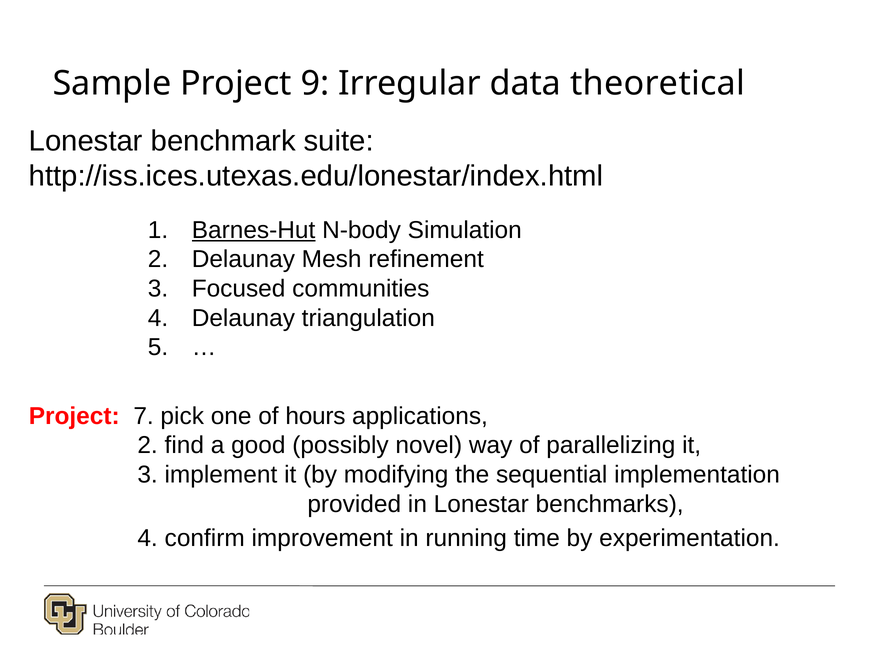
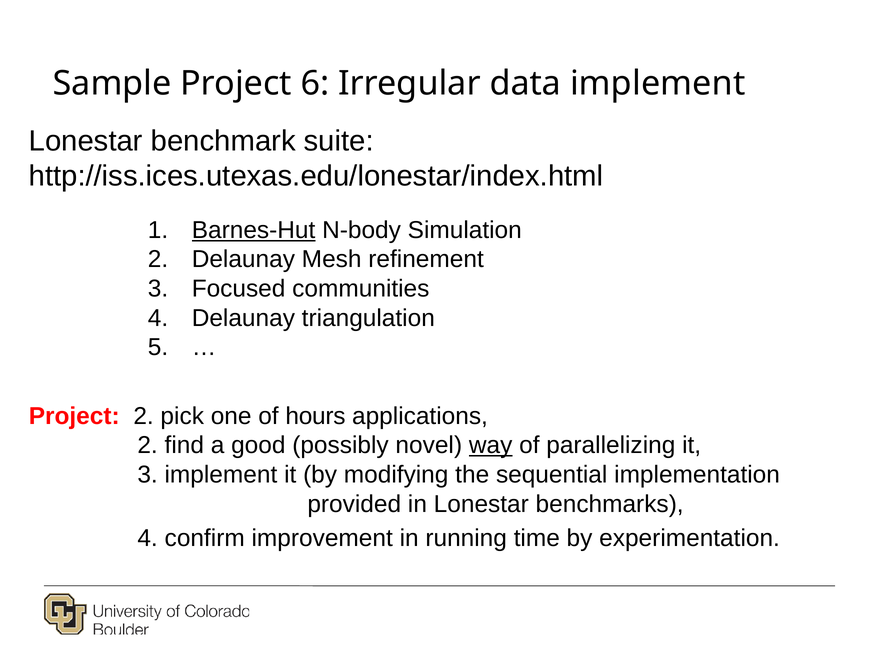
9: 9 -> 6
data theoretical: theoretical -> implement
Project 7: 7 -> 2
way underline: none -> present
